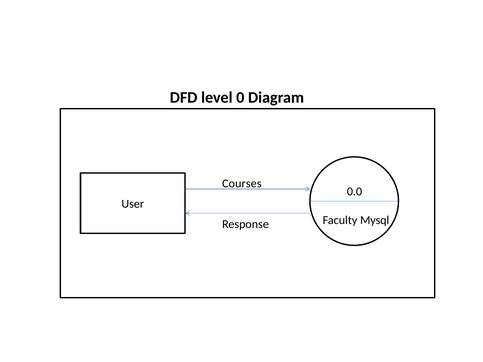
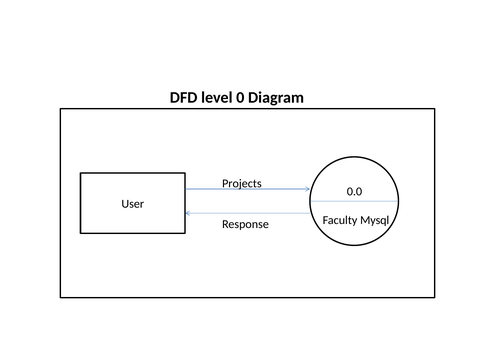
Courses: Courses -> Projects
